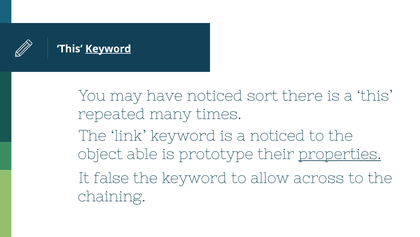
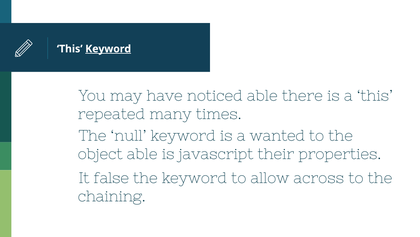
noticed sort: sort -> able
link: link -> null
a noticed: noticed -> wanted
prototype: prototype -> javascript
properties underline: present -> none
